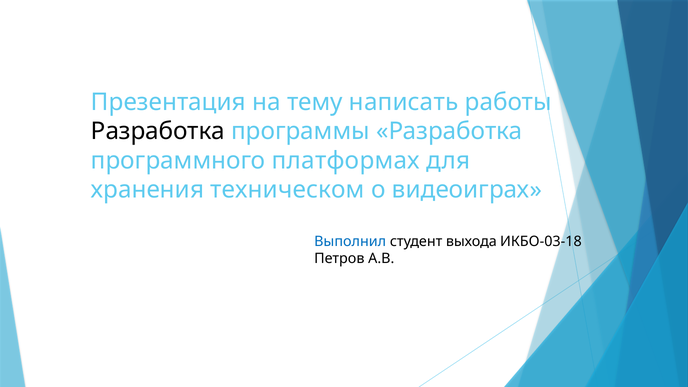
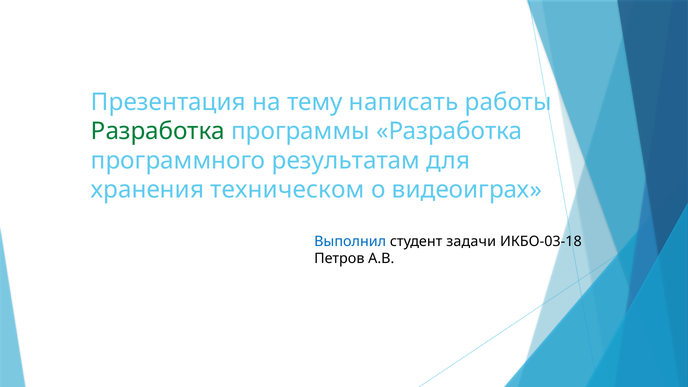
Разработка at (158, 131) colour: black -> green
платформах: платформах -> результатам
выхода: выхода -> задачи
